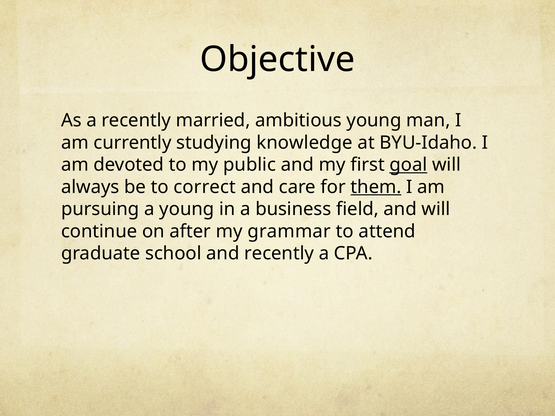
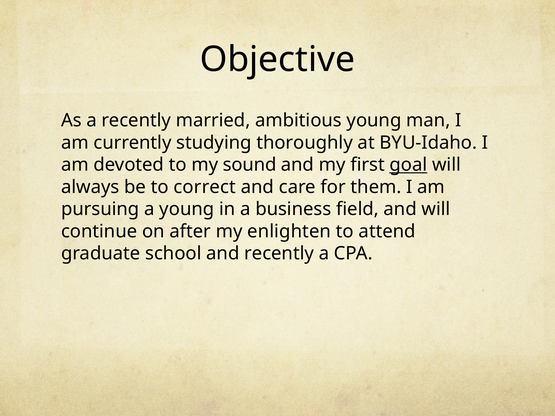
knowledge: knowledge -> thoroughly
public: public -> sound
them underline: present -> none
grammar: grammar -> enlighten
